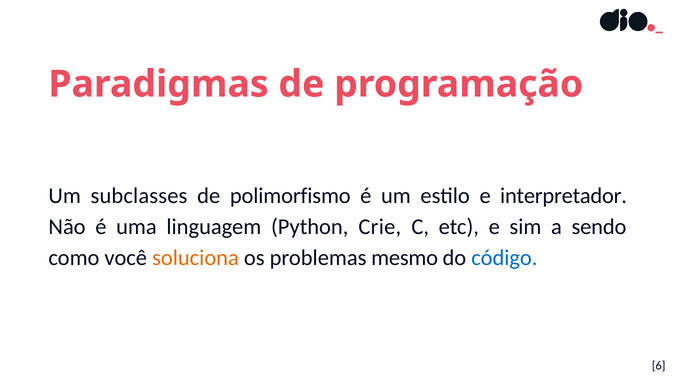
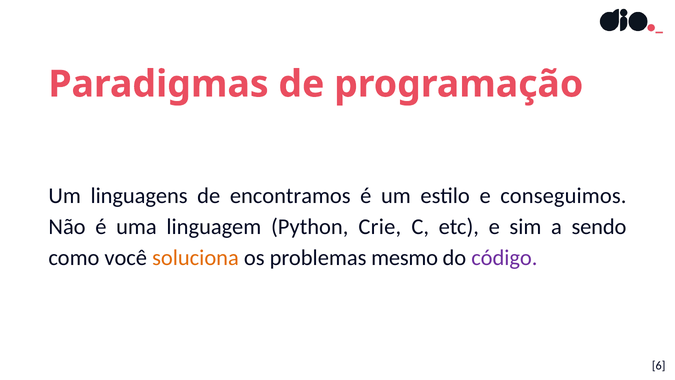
subclasses: subclasses -> linguagens
polimorfismo: polimorfismo -> encontramos
interpretador: interpretador -> conseguimos
código colour: blue -> purple
